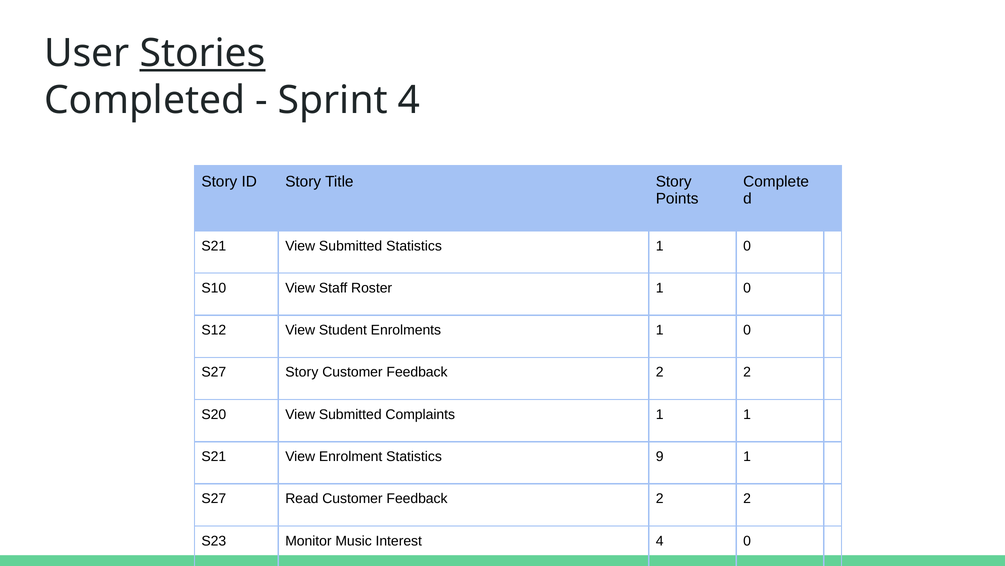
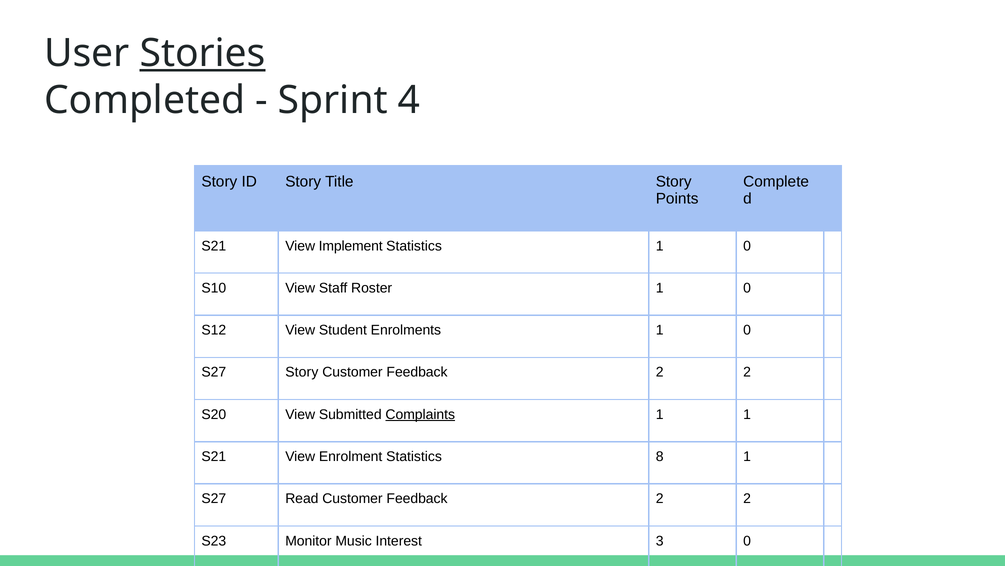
S21 View Submitted: Submitted -> Implement
Complaints underline: none -> present
9: 9 -> 8
Interest 4: 4 -> 3
